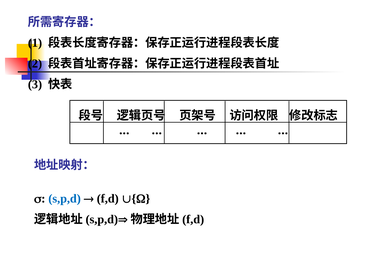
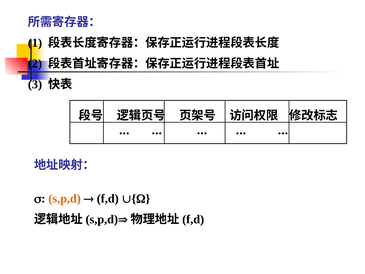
s,p,d colour: blue -> orange
